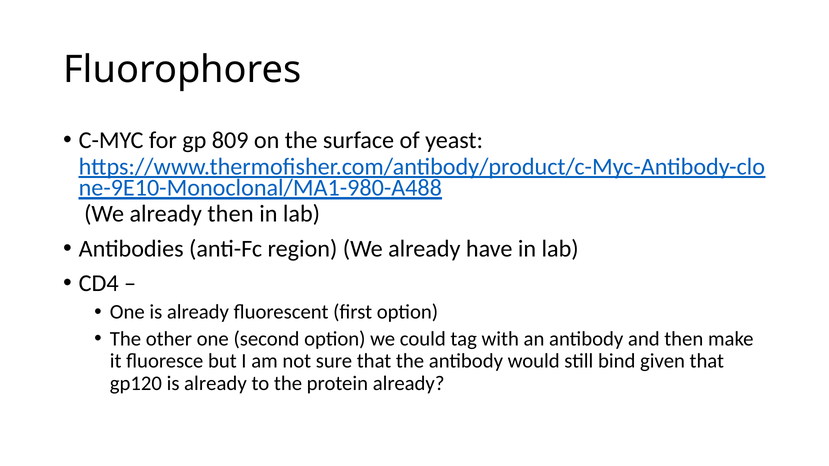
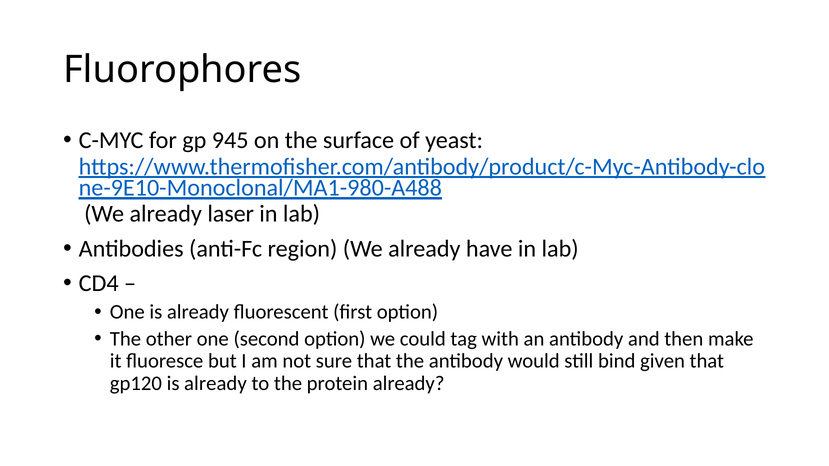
809: 809 -> 945
already then: then -> laser
